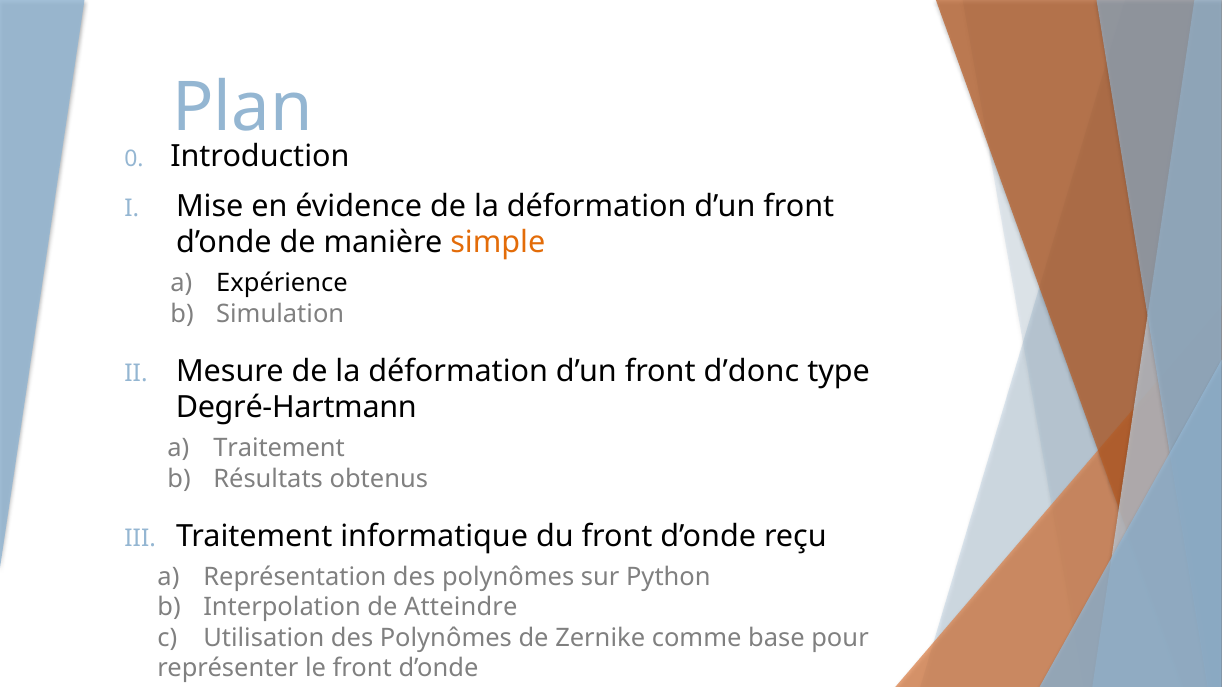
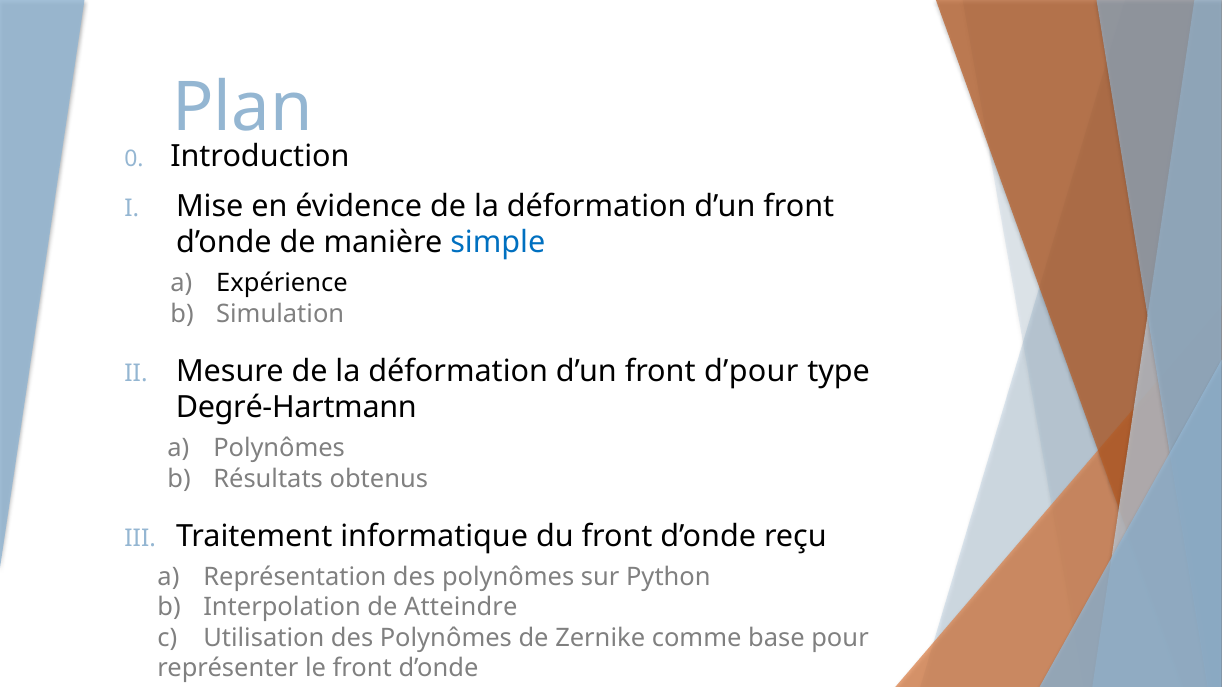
simple colour: orange -> blue
d’donc: d’donc -> d’pour
Traitement at (279, 449): Traitement -> Polynômes
